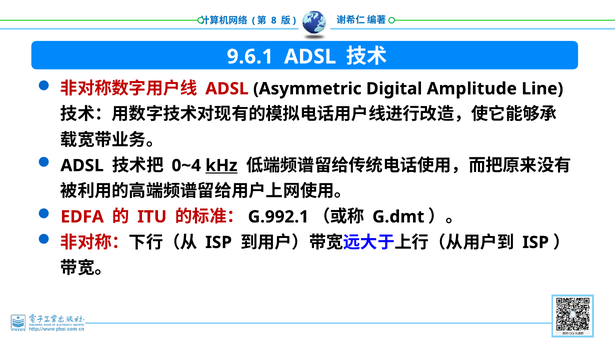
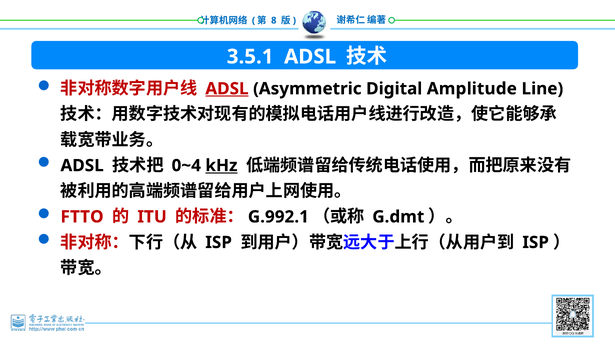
9.6.1: 9.6.1 -> 3.5.1
ADSL at (227, 89) underline: none -> present
EDFA: EDFA -> FTTO
